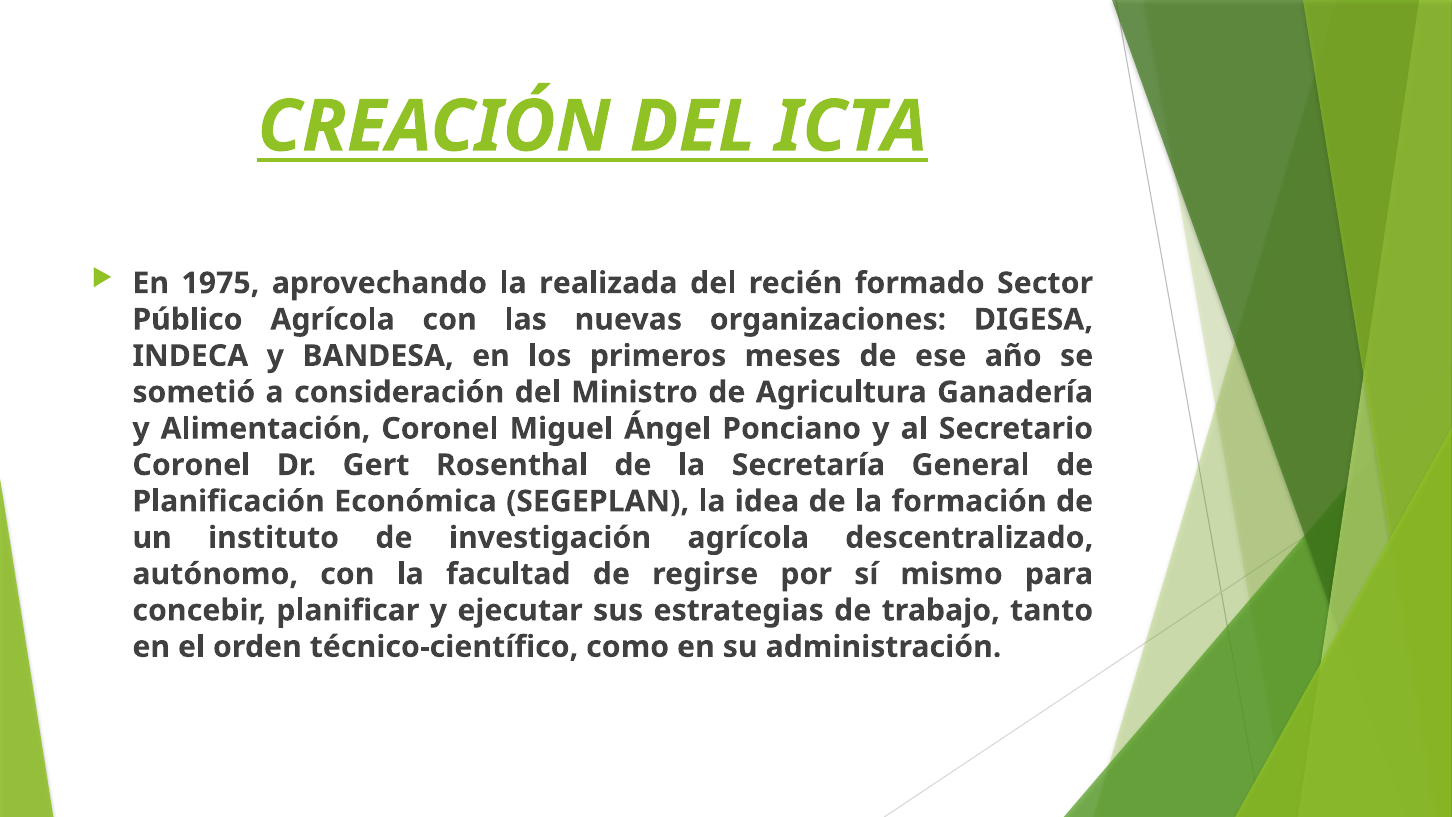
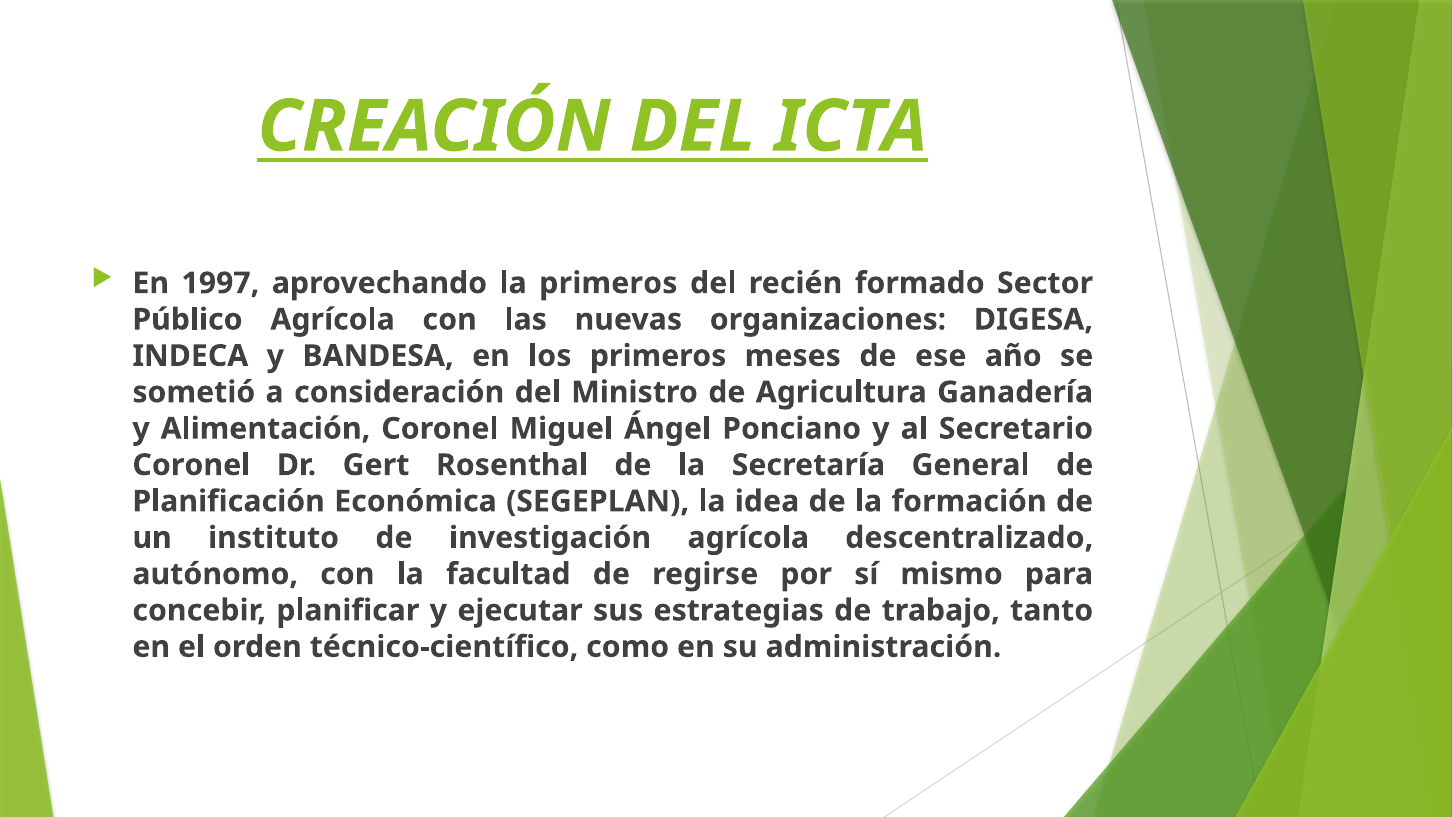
1975: 1975 -> 1997
la realizada: realizada -> primeros
